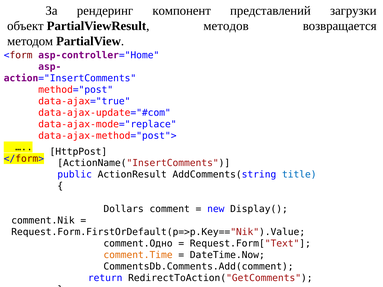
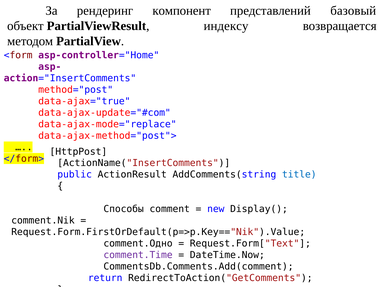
загрузки: загрузки -> базовый
методов: методов -> индексу
Dollars: Dollars -> Cпособы
comment.Time colour: orange -> purple
